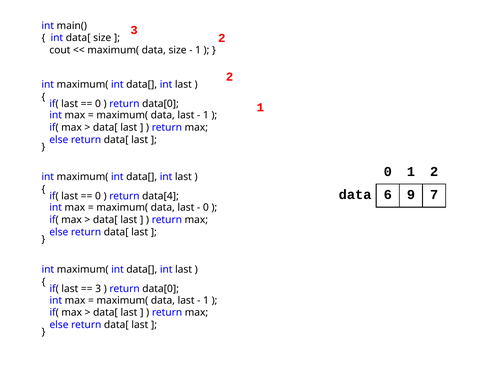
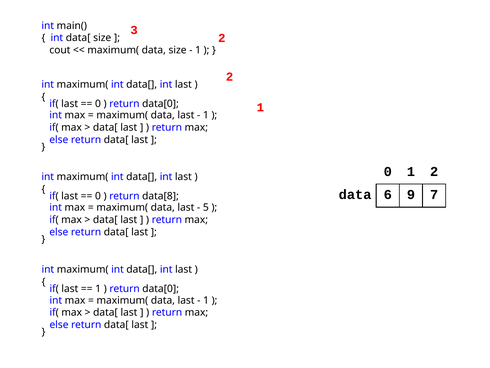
data[4: data[4 -> data[8
0 at (206, 207): 0 -> 5
3 at (98, 288): 3 -> 1
